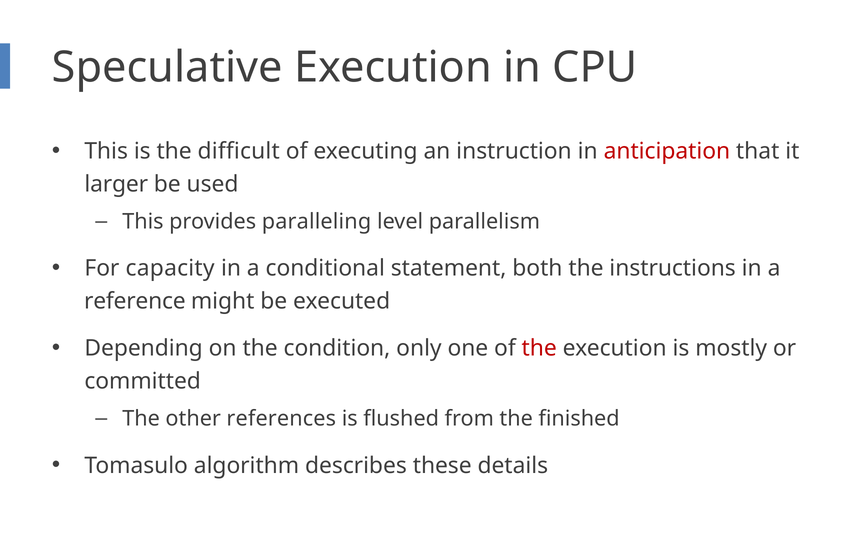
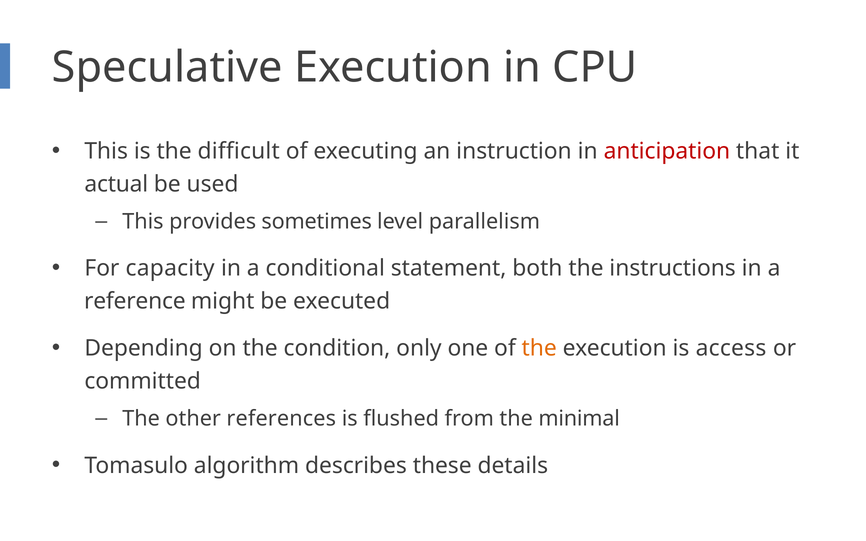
larger: larger -> actual
paralleling: paralleling -> sometimes
the at (539, 349) colour: red -> orange
mostly: mostly -> access
finished: finished -> minimal
